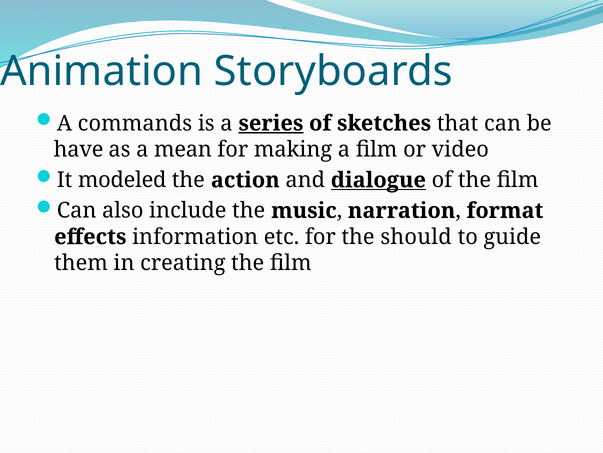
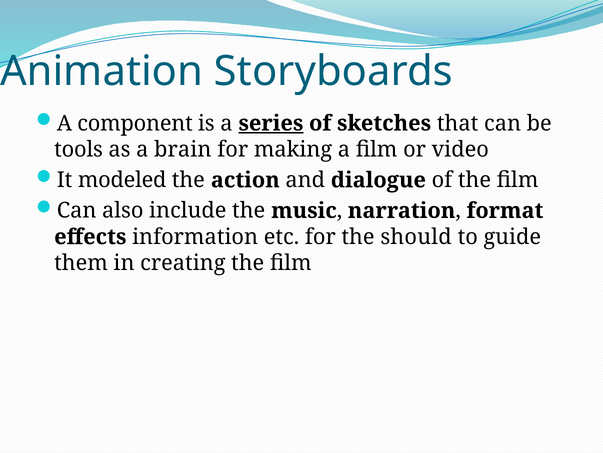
commands: commands -> component
have: have -> tools
mean: mean -> brain
dialogue underline: present -> none
